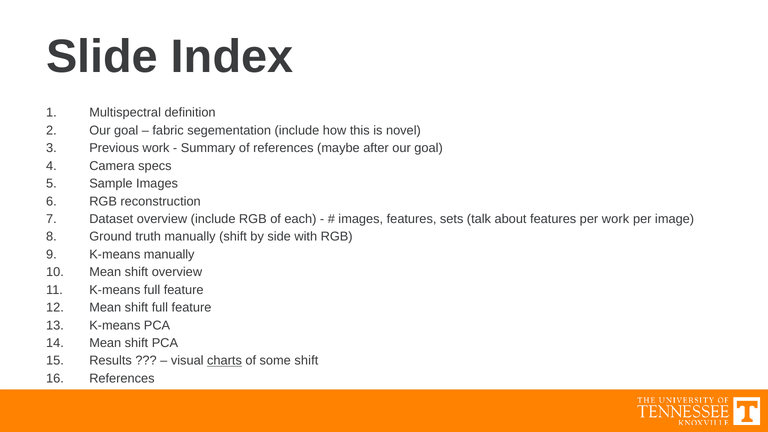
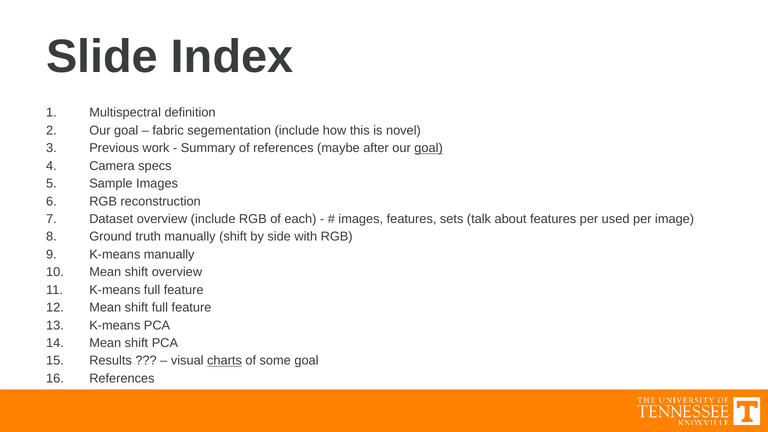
goal at (429, 148) underline: none -> present
per work: work -> used
some shift: shift -> goal
